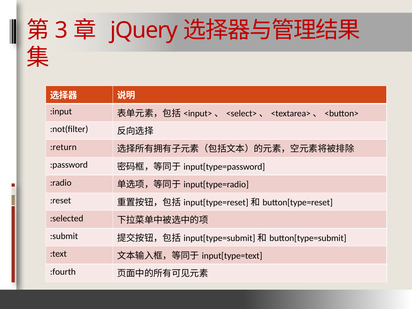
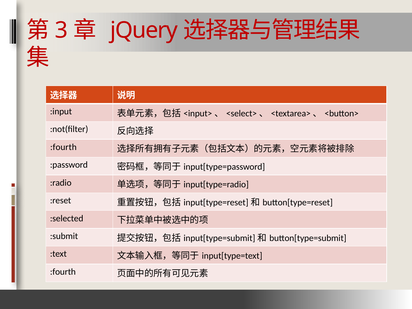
:return at (63, 147): :return -> :fourth
